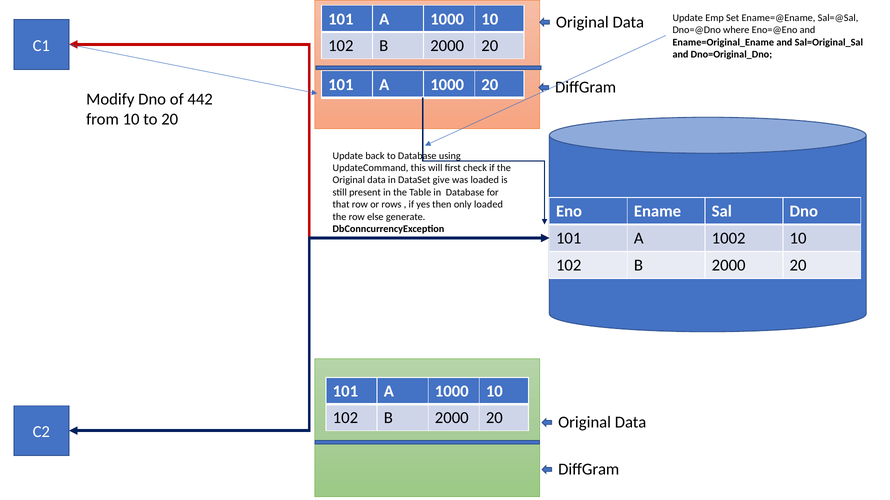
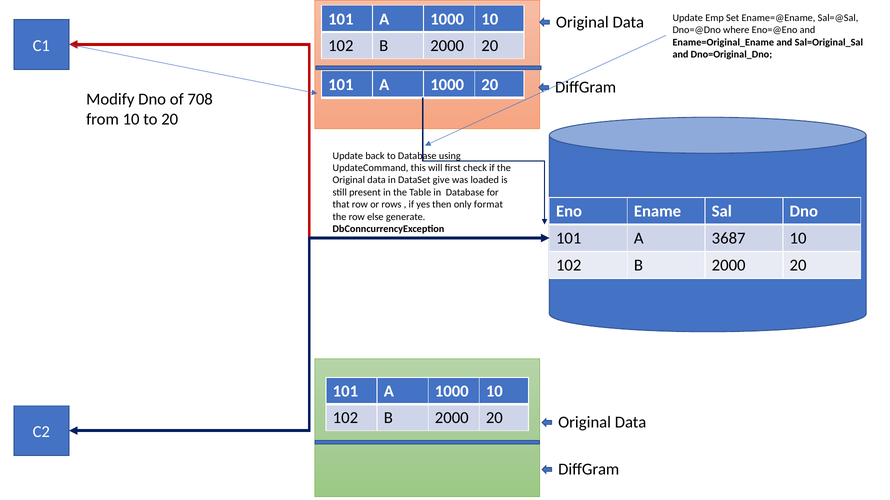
442: 442 -> 708
only loaded: loaded -> format
1002: 1002 -> 3687
